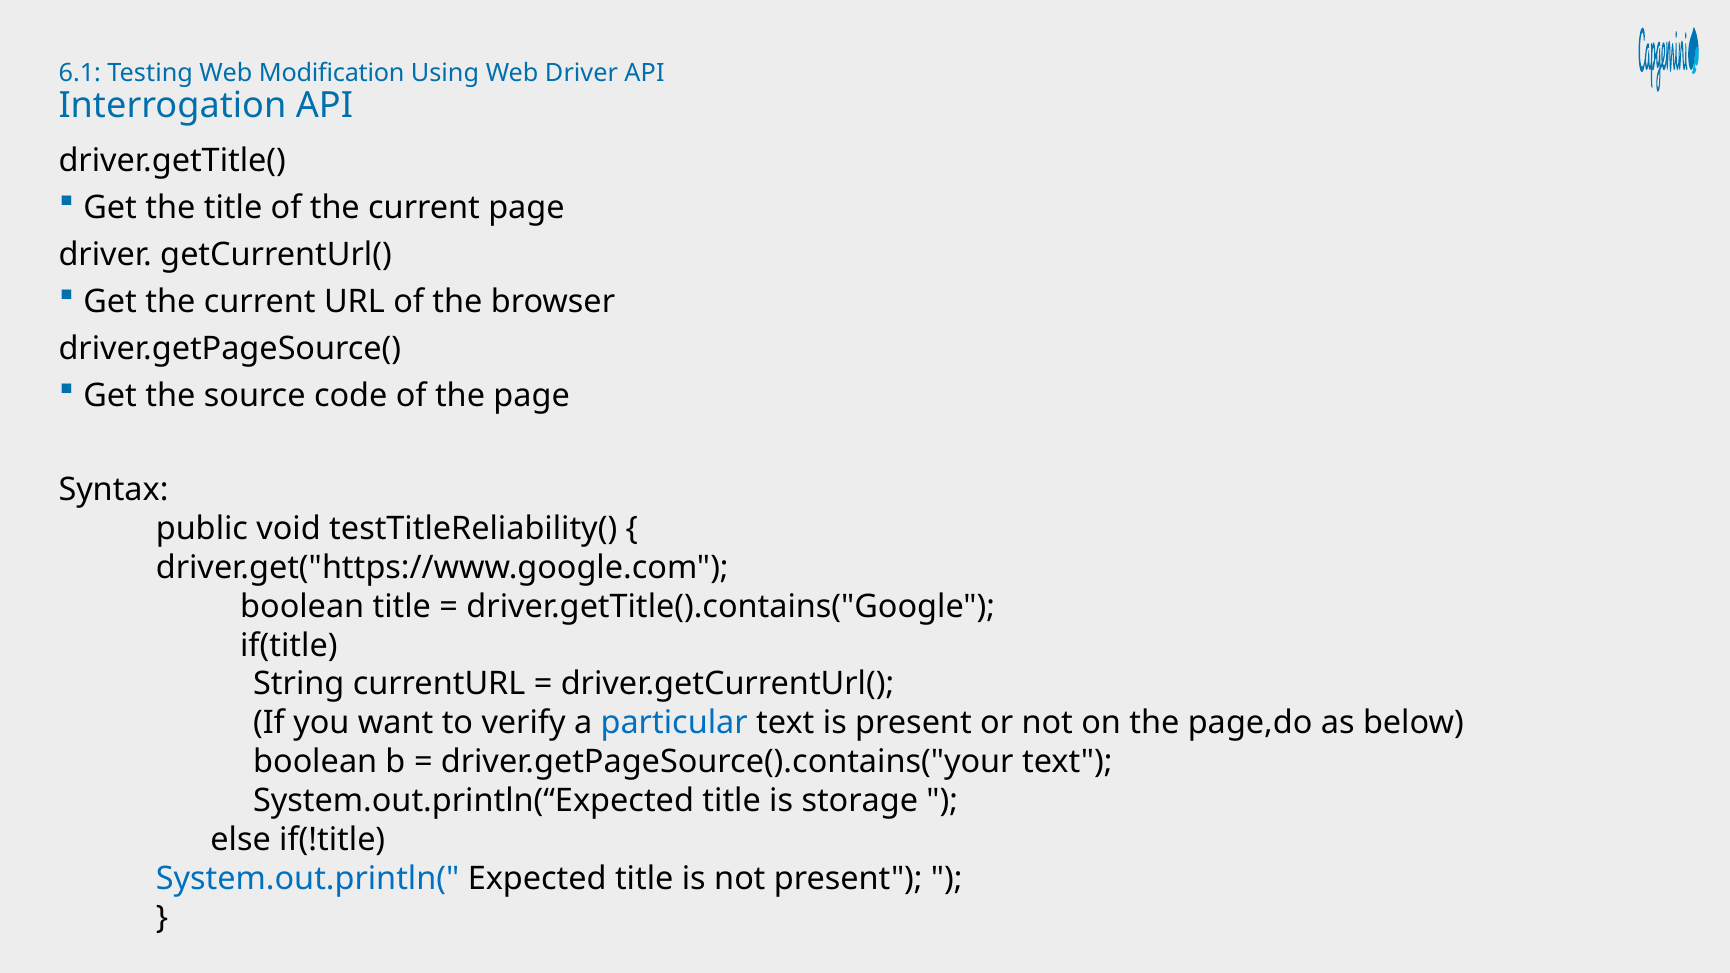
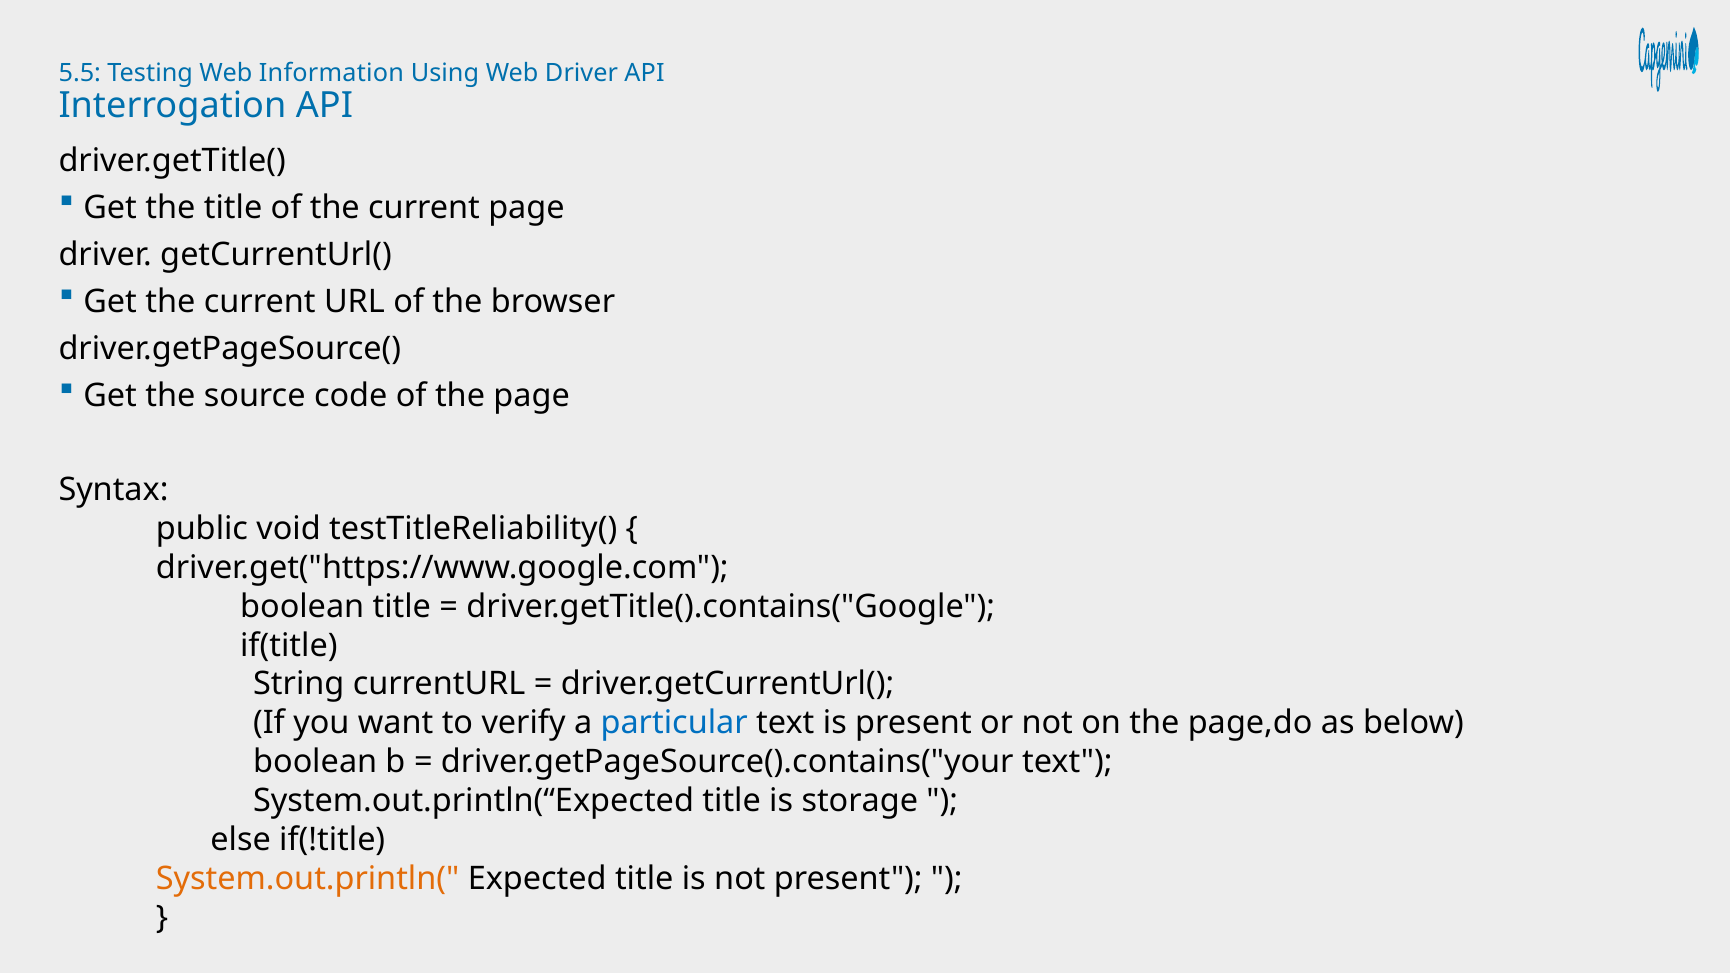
6.1: 6.1 -> 5.5
Modification: Modification -> Information
System.out.println( colour: blue -> orange
